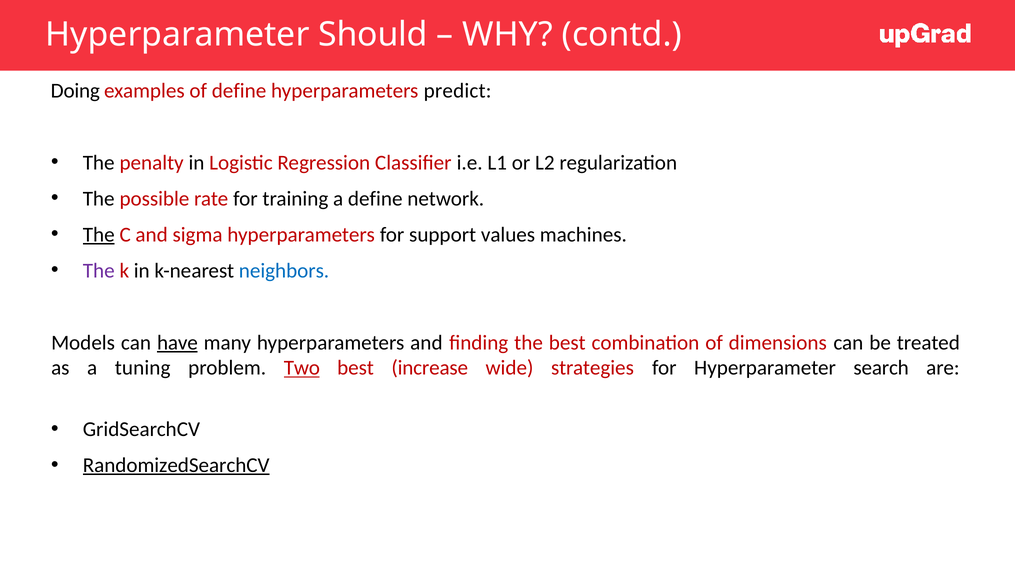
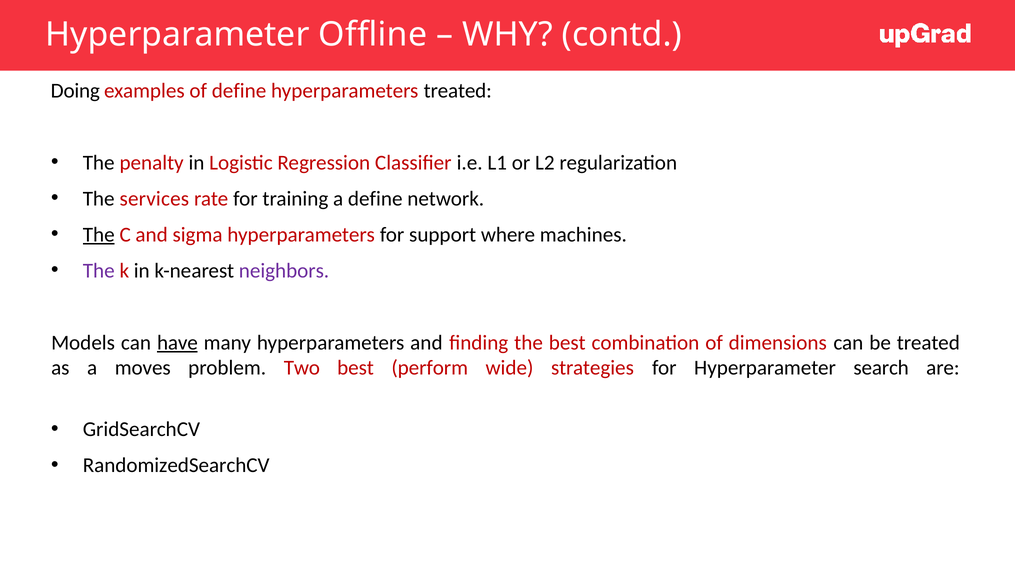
Should: Should -> Offline
hyperparameters predict: predict -> treated
possible: possible -> services
values: values -> where
neighbors colour: blue -> purple
tuning: tuning -> moves
Two underline: present -> none
increase: increase -> perform
RandomizedSearchCV underline: present -> none
